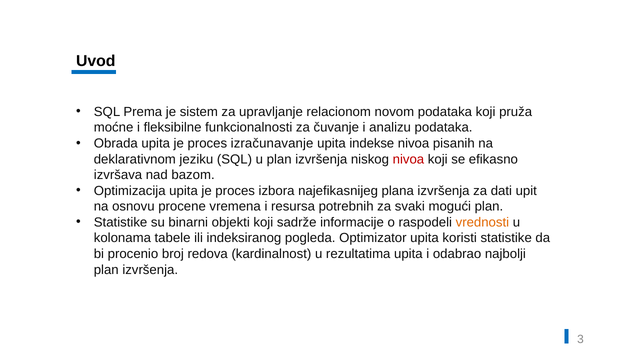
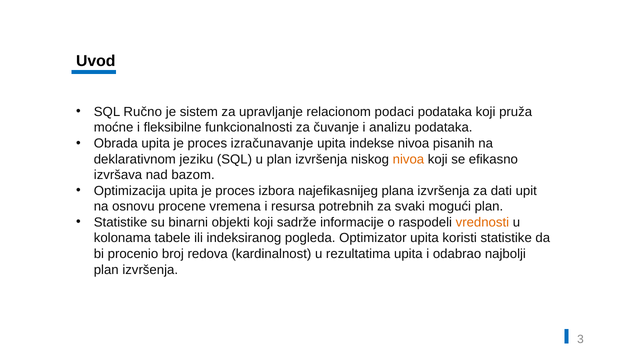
Prema: Prema -> Ručno
novom: novom -> podaci
nivoa at (408, 159) colour: red -> orange
